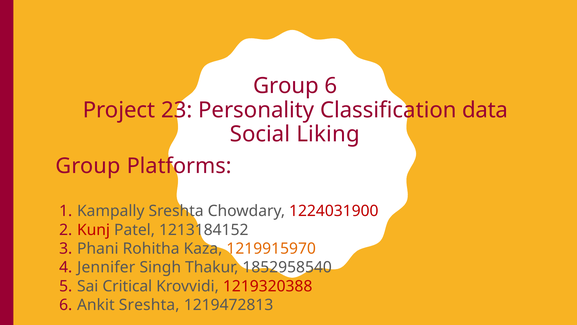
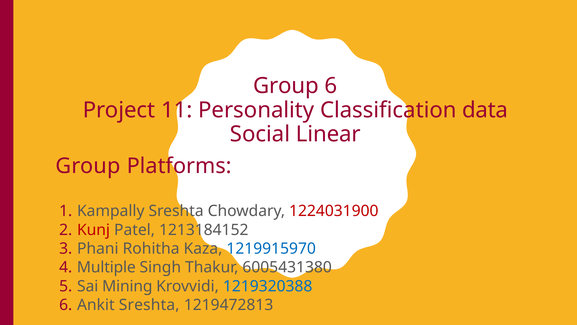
23: 23 -> 11
Liking: Liking -> Linear
1219915970 colour: orange -> blue
Jennifer: Jennifer -> Multiple
1852958540: 1852958540 -> 6005431380
Critical: Critical -> Mining
1219320388 colour: red -> blue
